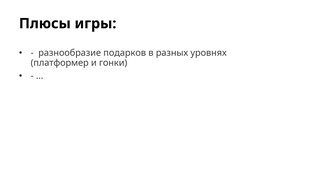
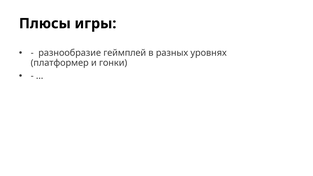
подарков: подарков -> геймплей
